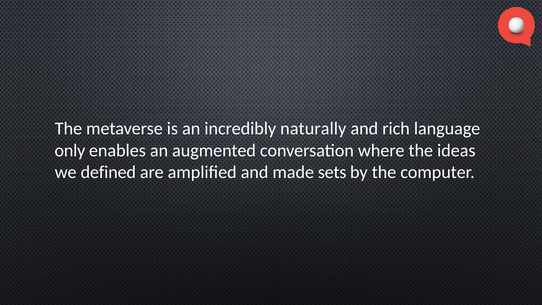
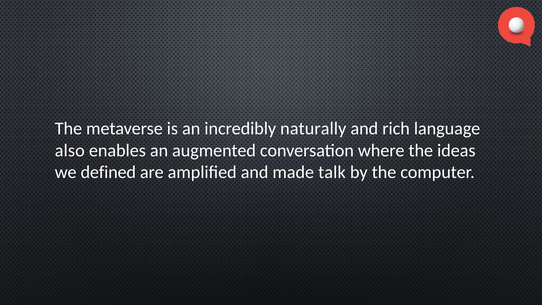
only: only -> also
sets: sets -> talk
